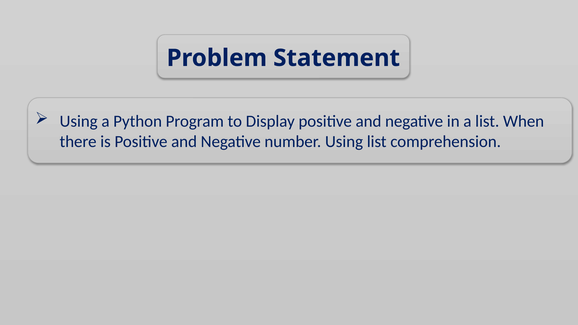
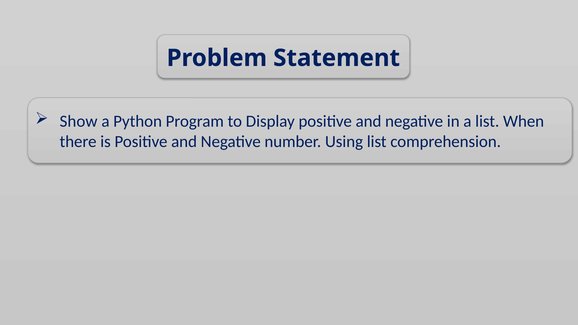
Using at (79, 121): Using -> Show
